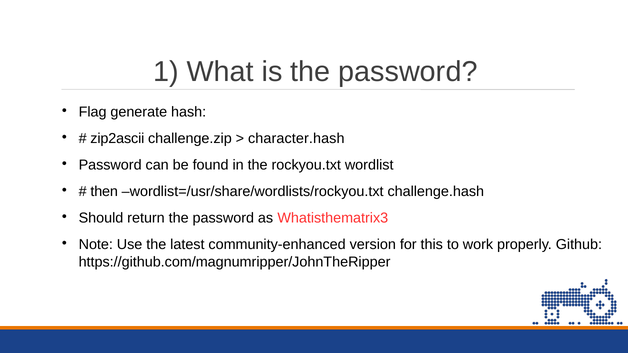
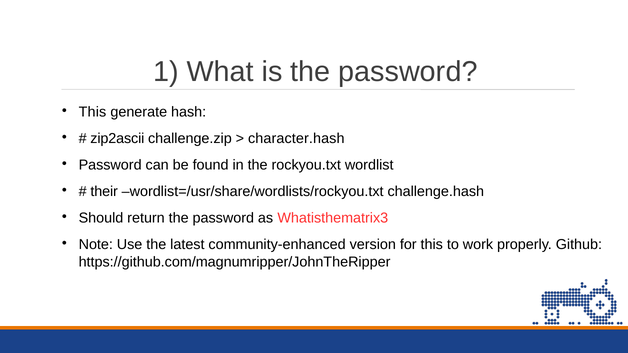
Flag at (93, 112): Flag -> This
then: then -> their
